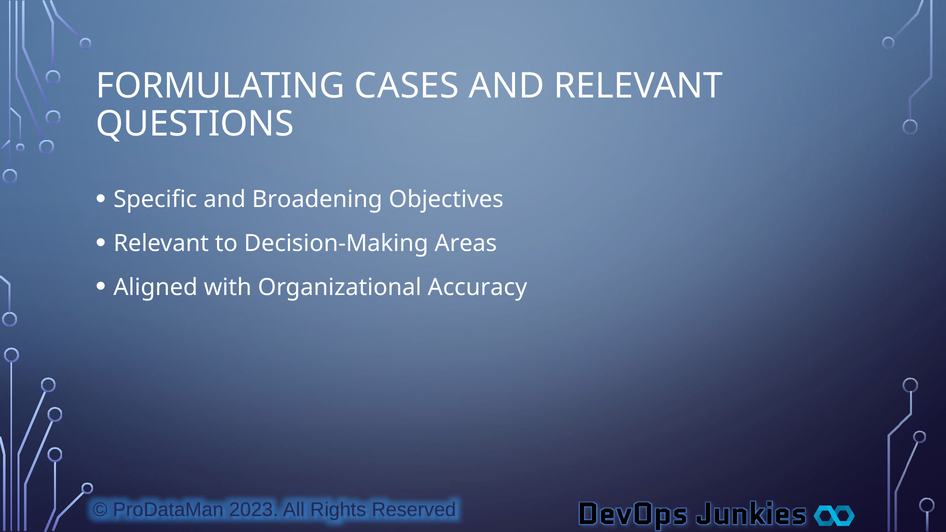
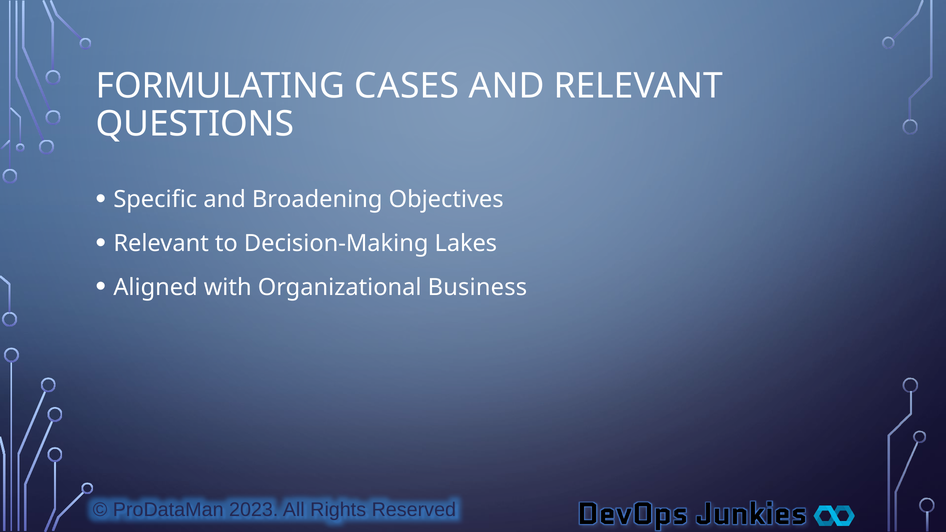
Areas: Areas -> Lakes
Accuracy: Accuracy -> Business
